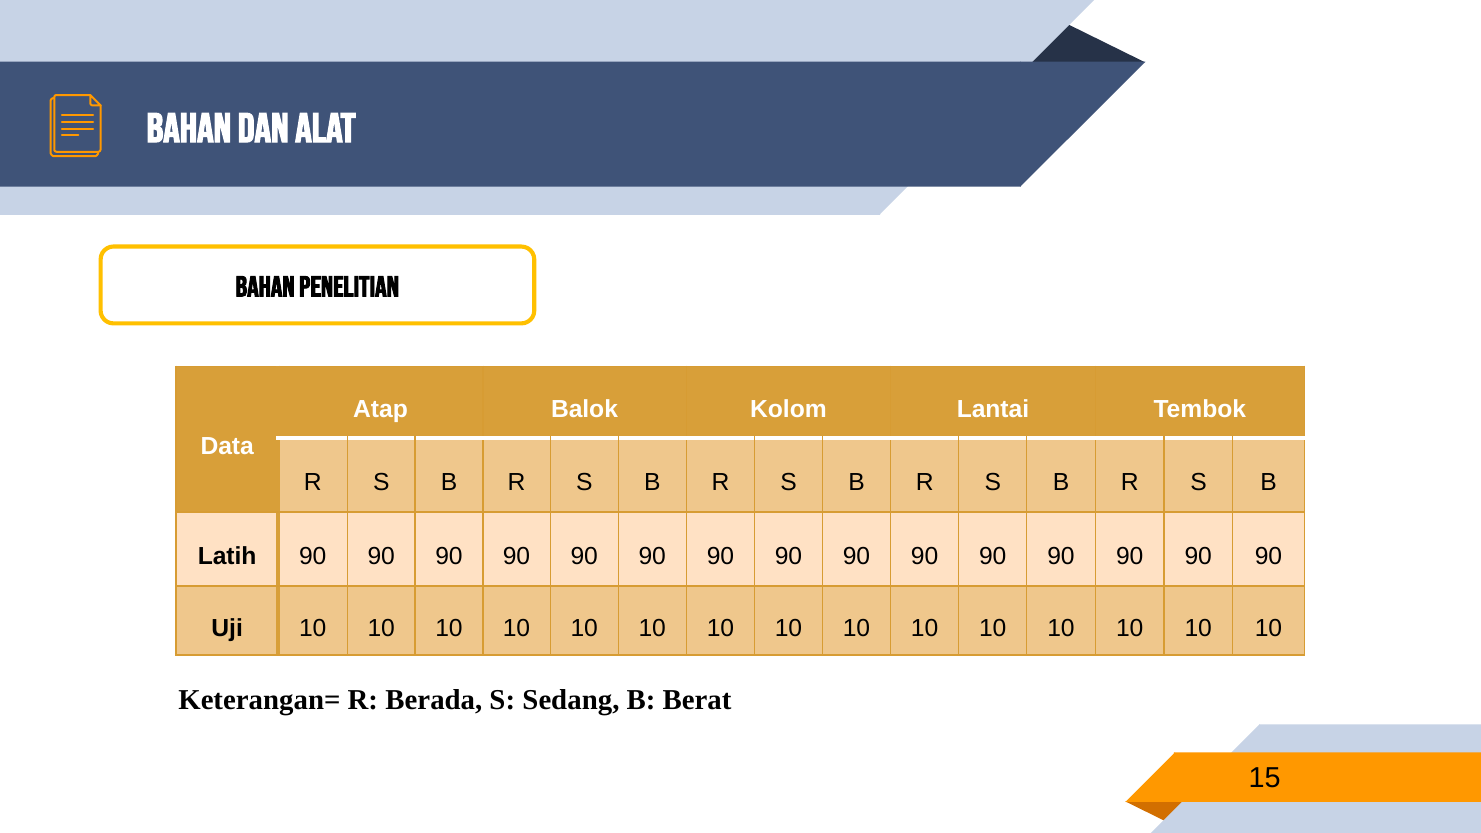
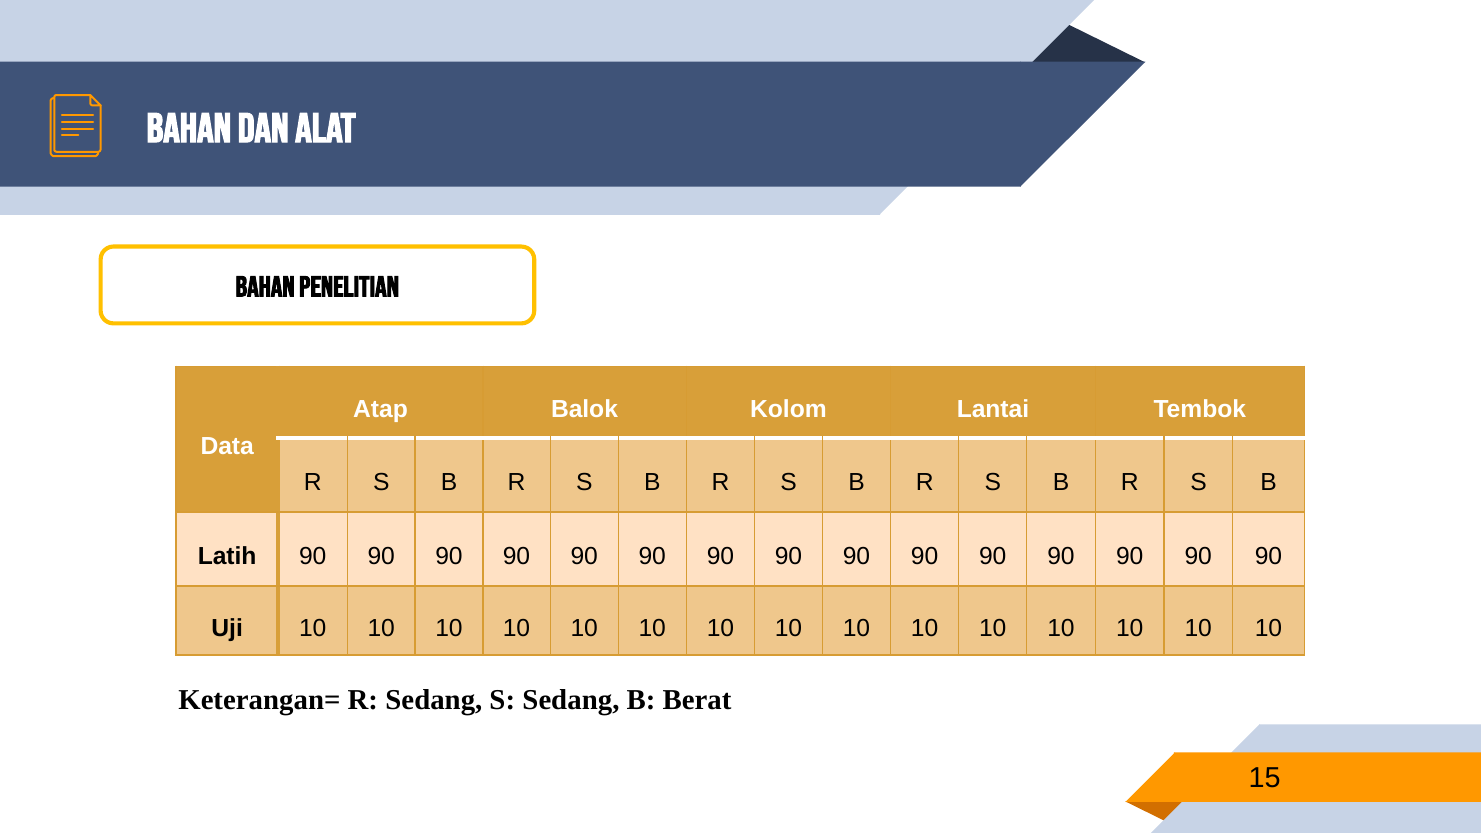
R Berada: Berada -> Sedang
